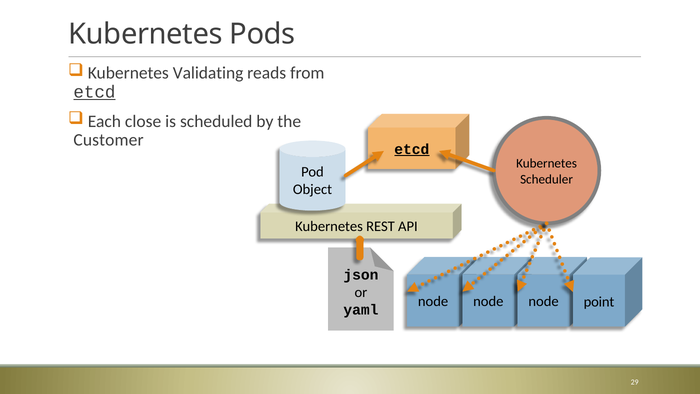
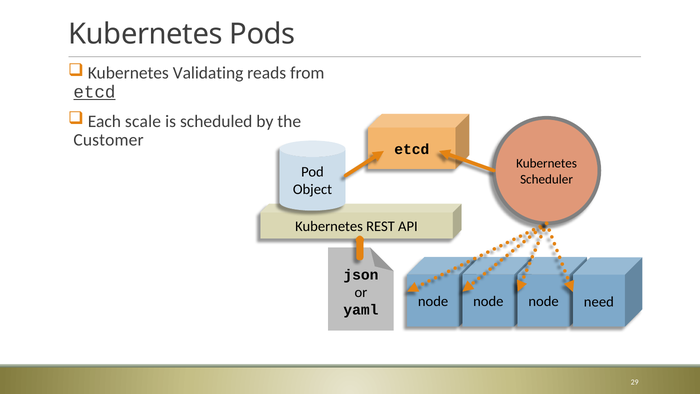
close: close -> scale
etcd at (412, 149) underline: present -> none
point: point -> need
